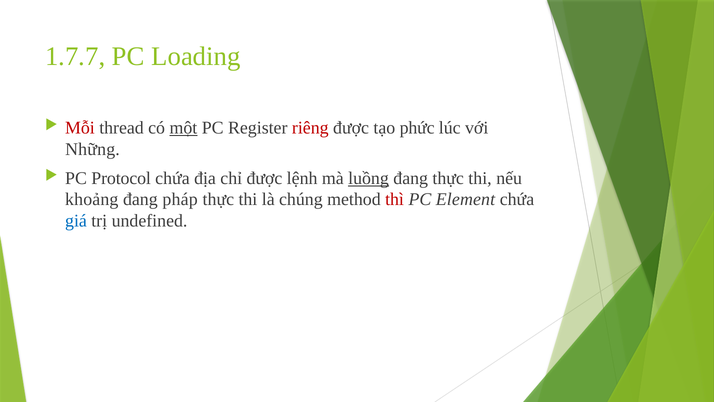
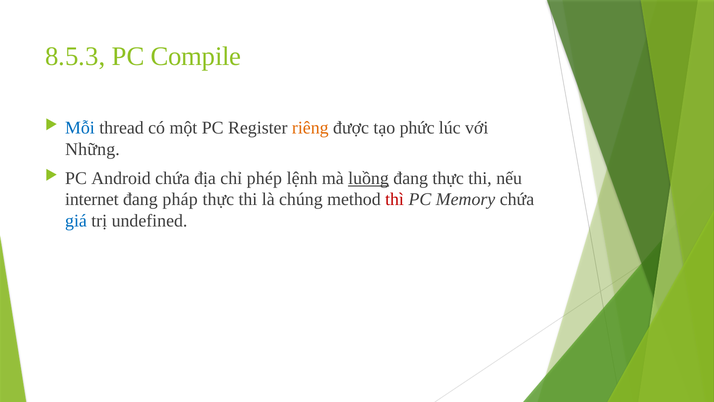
1.7.7: 1.7.7 -> 8.5.3
Loading: Loading -> Compile
Mỗi colour: red -> blue
một underline: present -> none
riêng colour: red -> orange
Protocol: Protocol -> Android
chỉ được: được -> phép
khoảng: khoảng -> internet
Element: Element -> Memory
